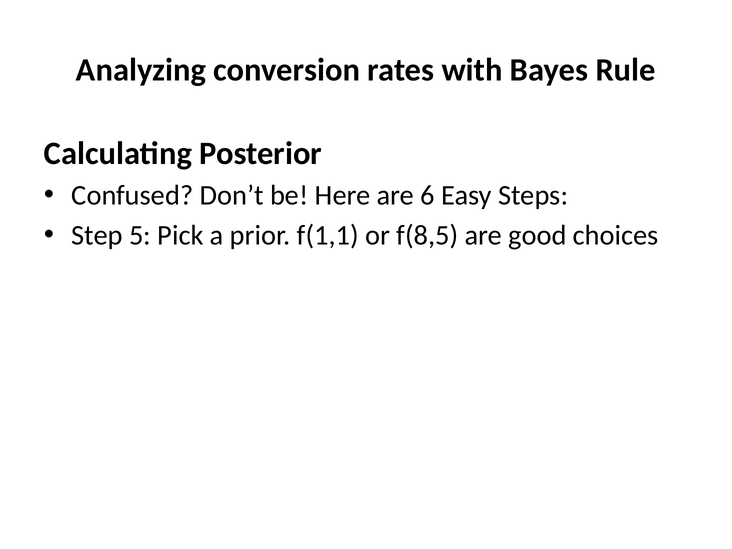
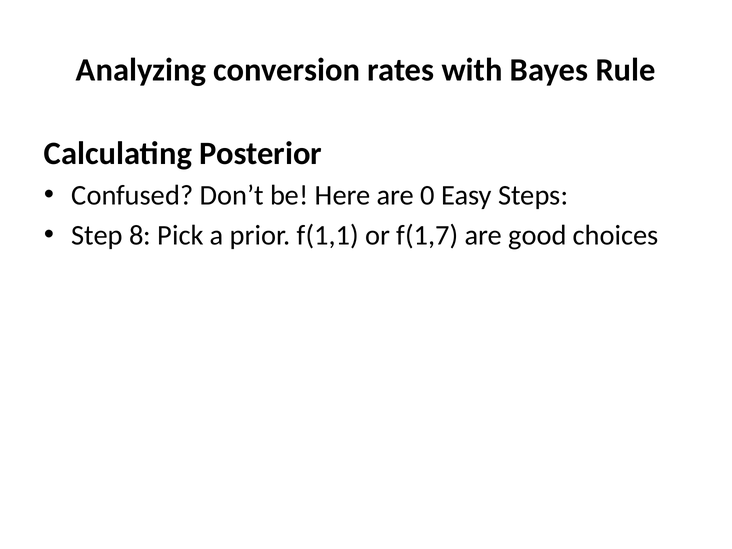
6: 6 -> 0
5: 5 -> 8
f(8,5: f(8,5 -> f(1,7
